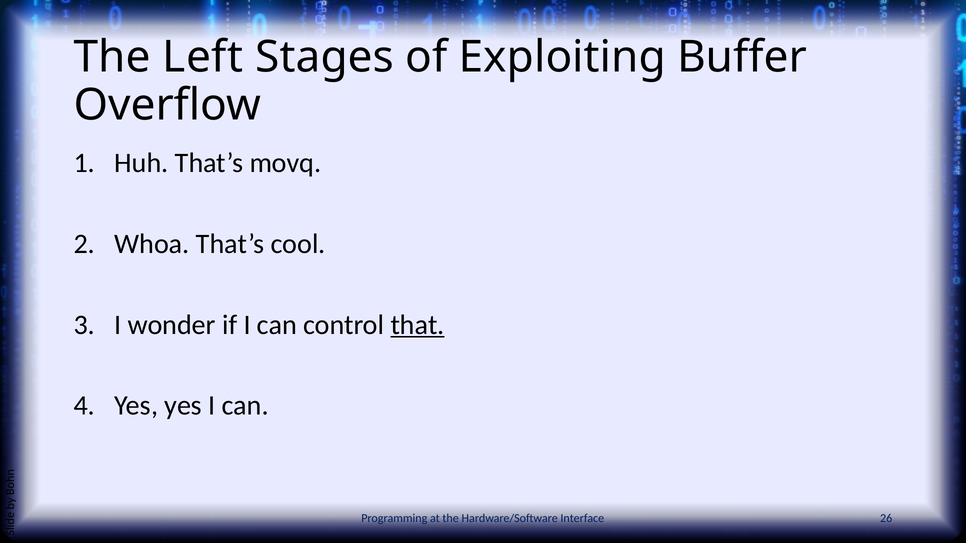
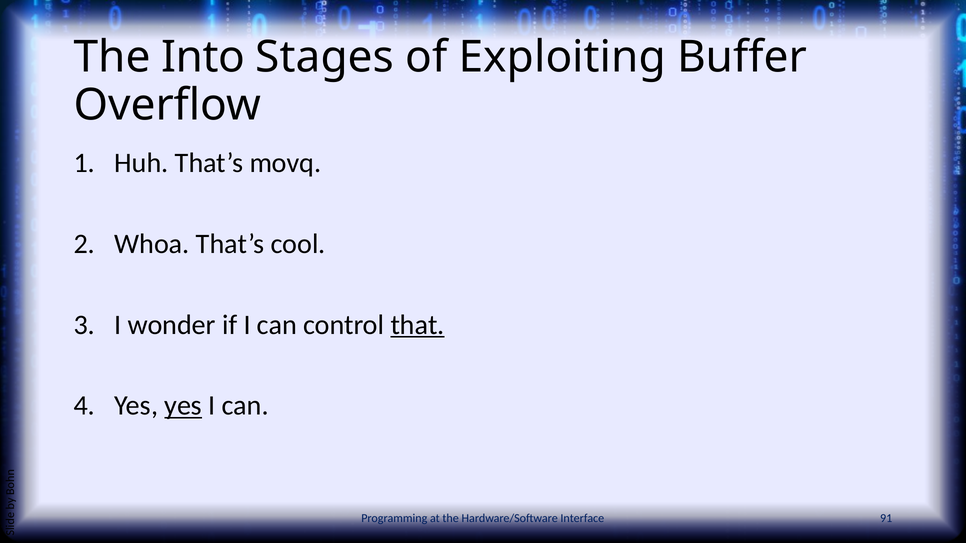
Left: Left -> Into
yes at (183, 406) underline: none -> present
26: 26 -> 91
